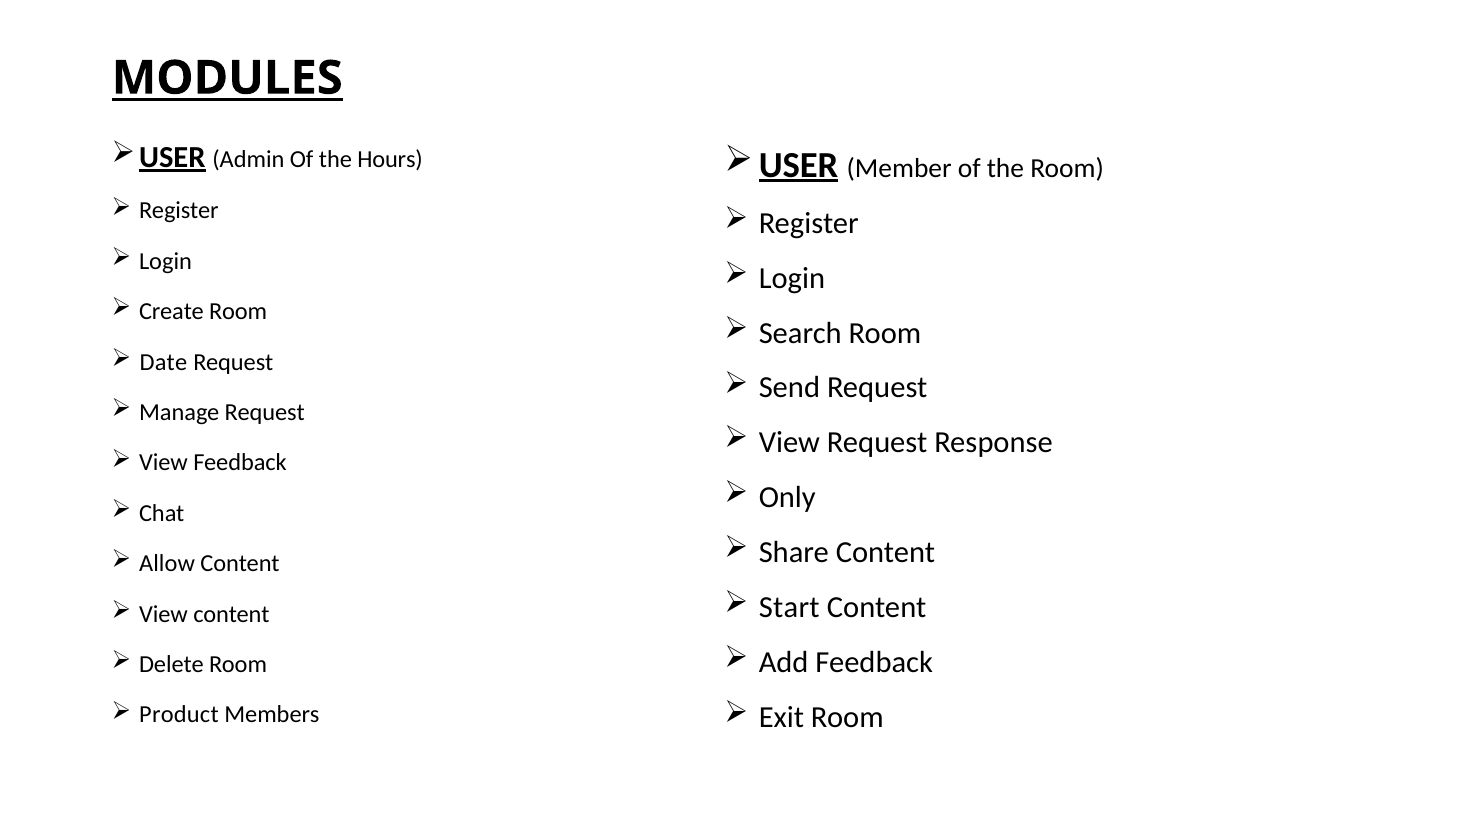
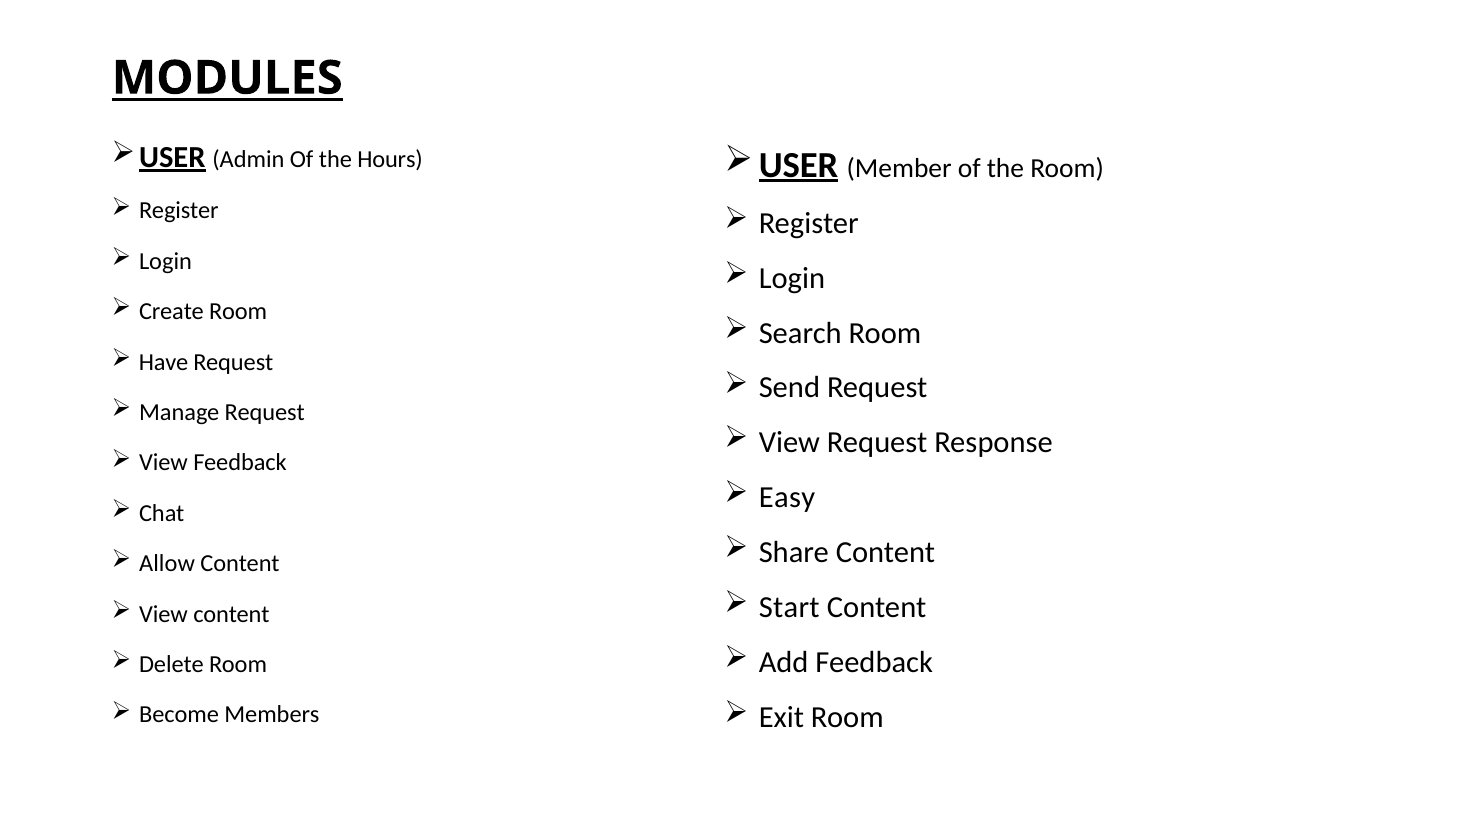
Date: Date -> Have
Only: Only -> Easy
Product: Product -> Become
